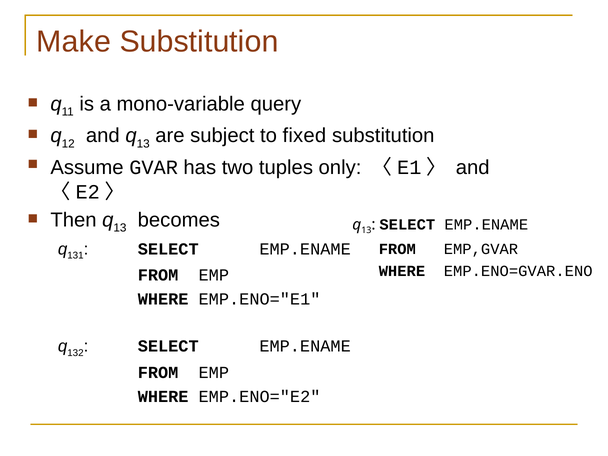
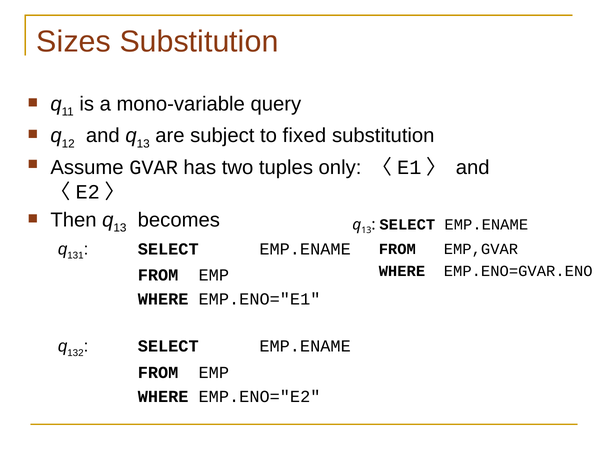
Make: Make -> Sizes
